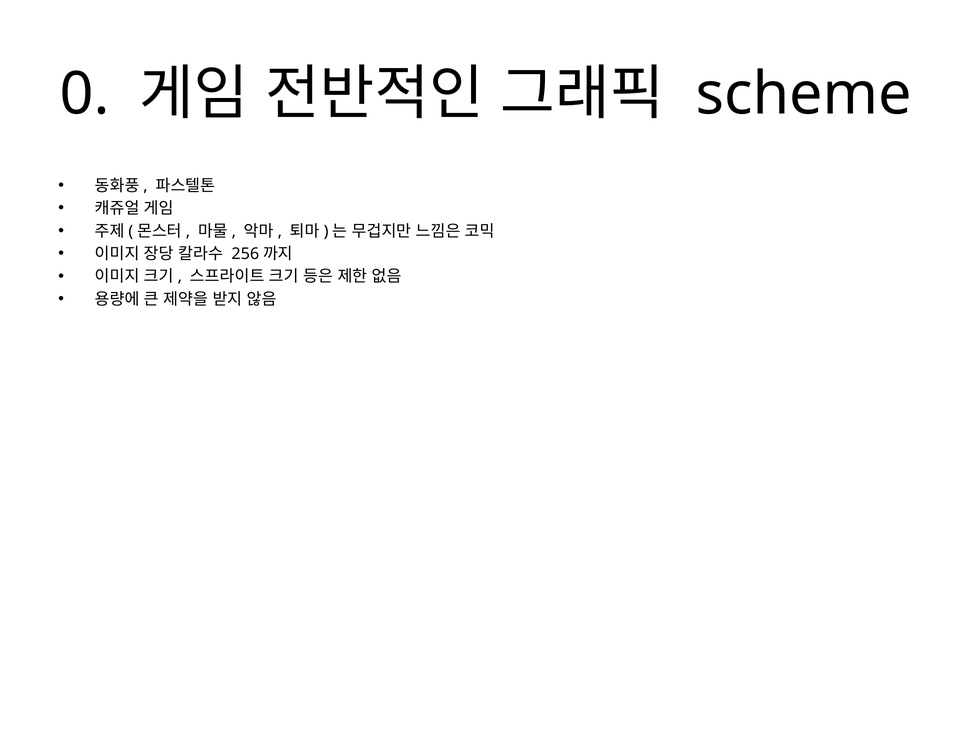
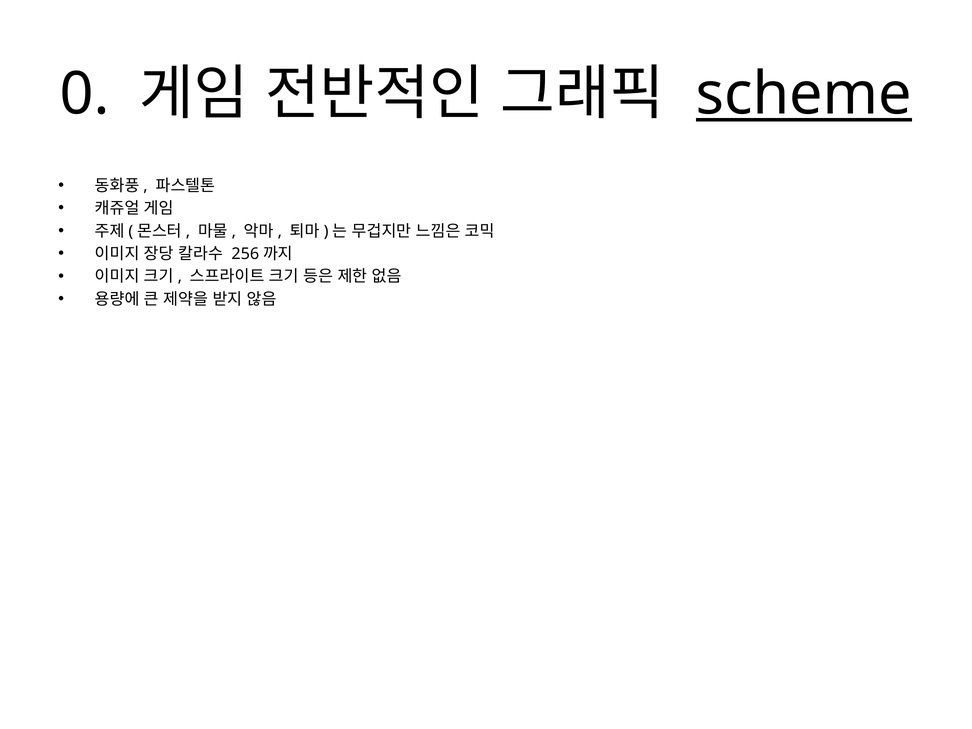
scheme underline: none -> present
